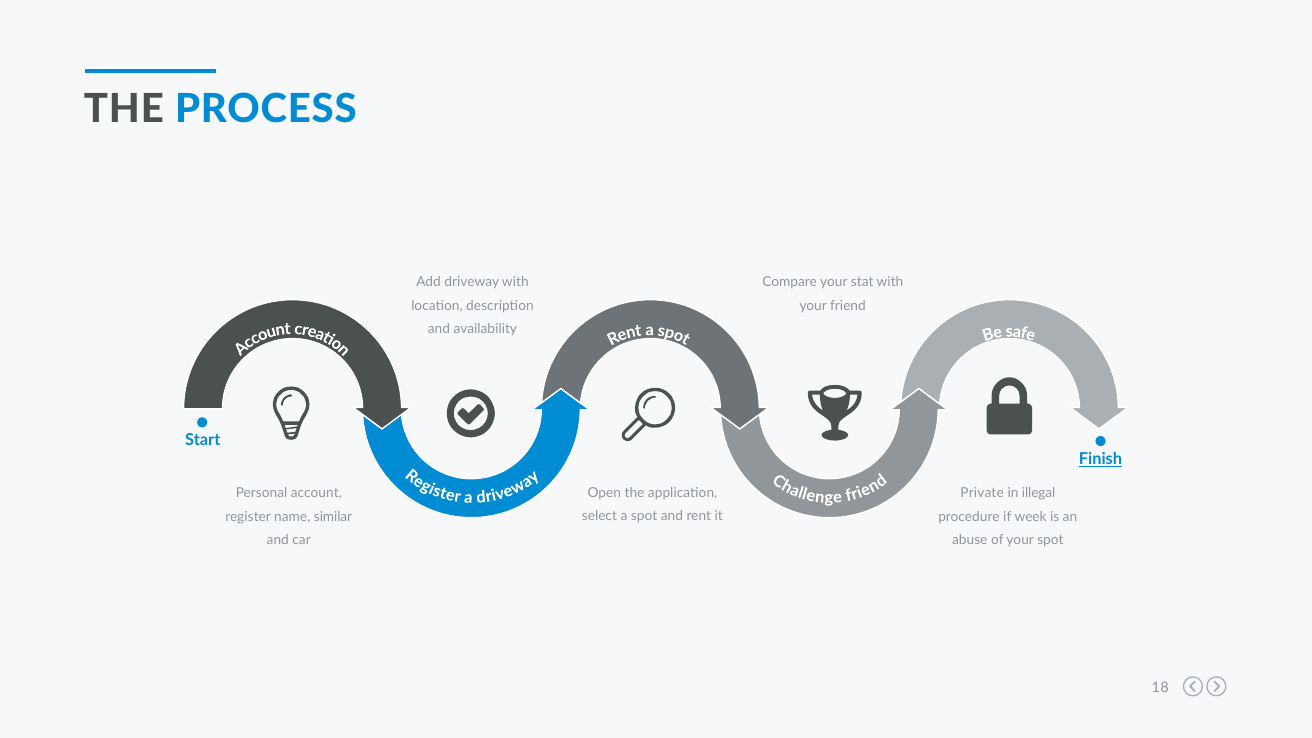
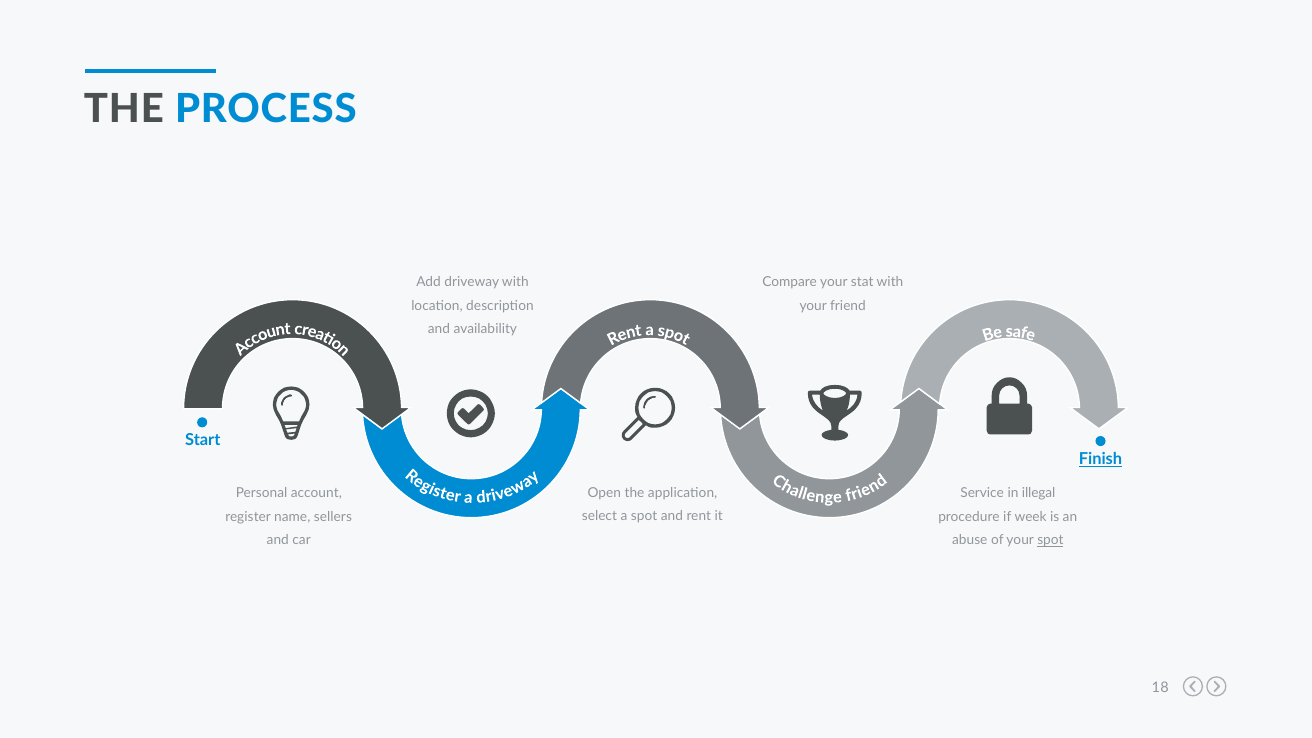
Private: Private -> Service
similar: similar -> sellers
spot at (1050, 540) underline: none -> present
